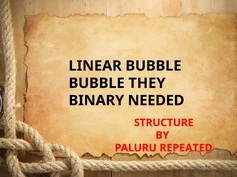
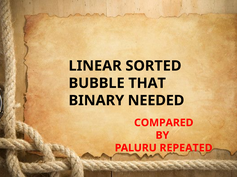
LINEAR BUBBLE: BUBBLE -> SORTED
THEY: THEY -> THAT
STRUCTURE: STRUCTURE -> COMPARED
